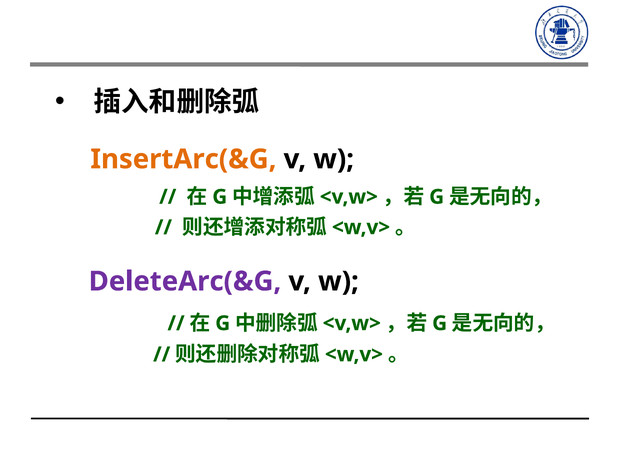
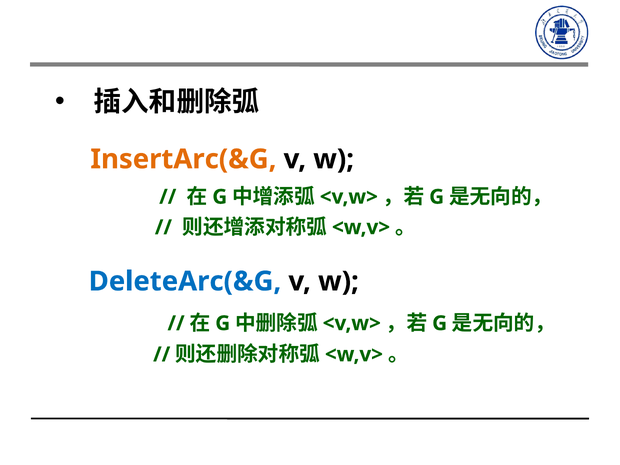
DeleteArc(&G colour: purple -> blue
